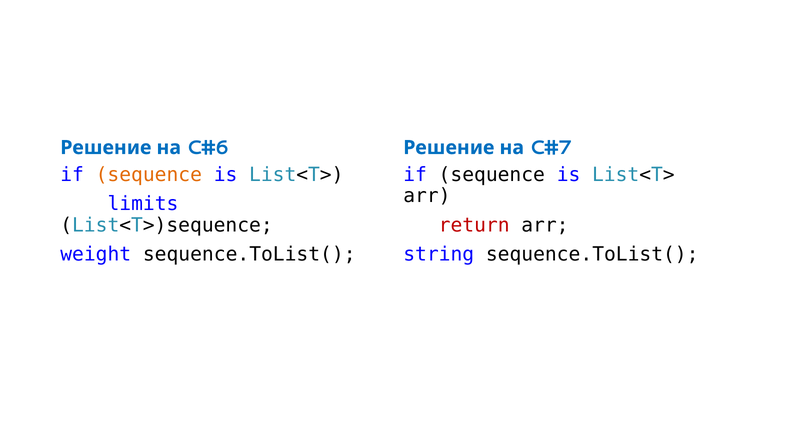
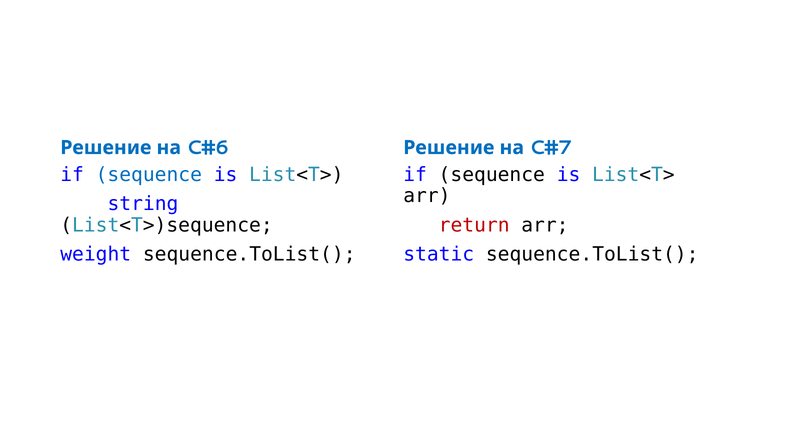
sequence at (149, 175) colour: orange -> blue
limits: limits -> string
string: string -> static
